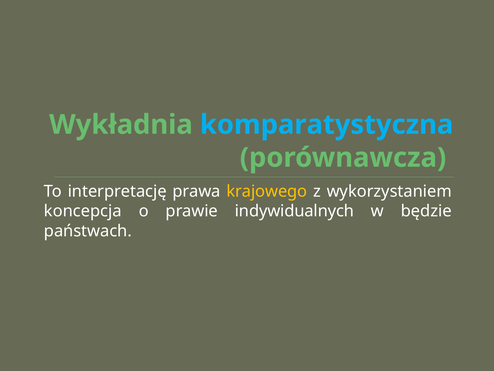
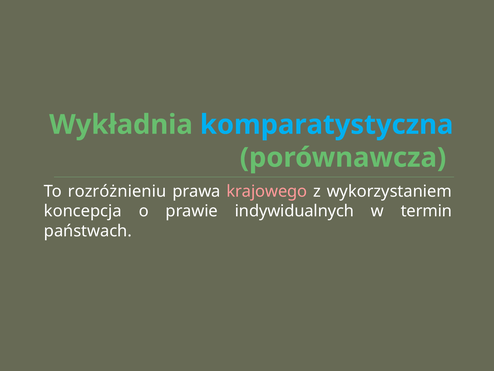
interpretację: interpretację -> rozróżnieniu
krajowego colour: yellow -> pink
będzie: będzie -> termin
